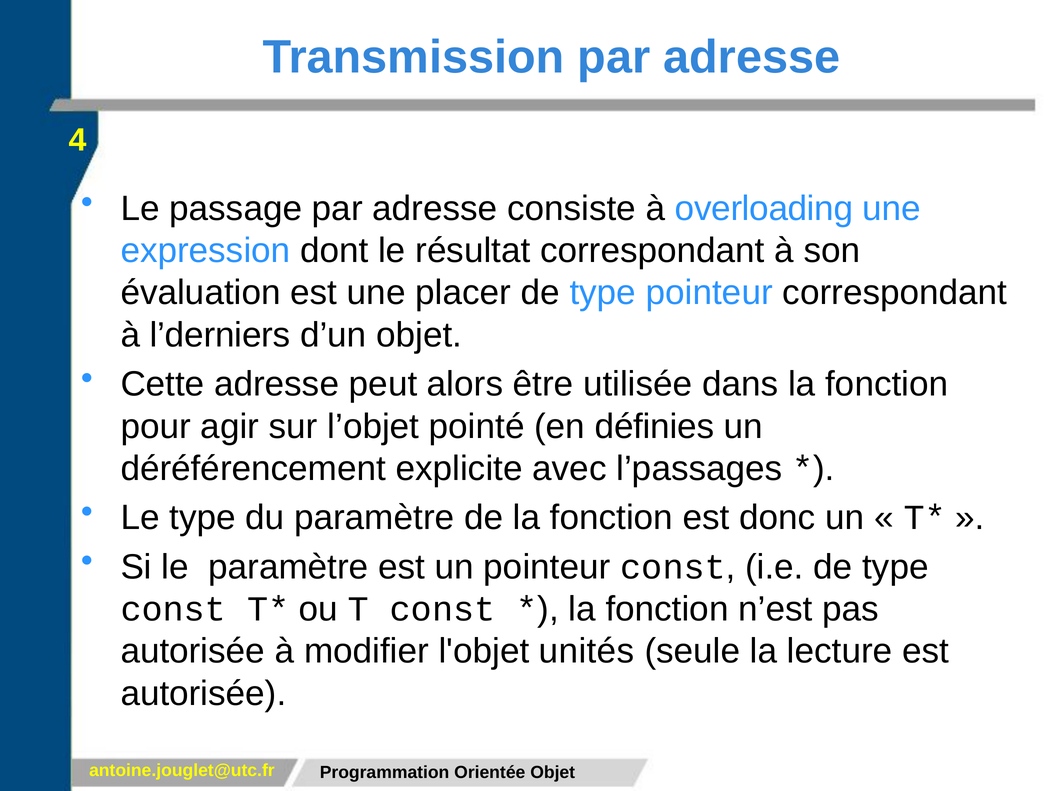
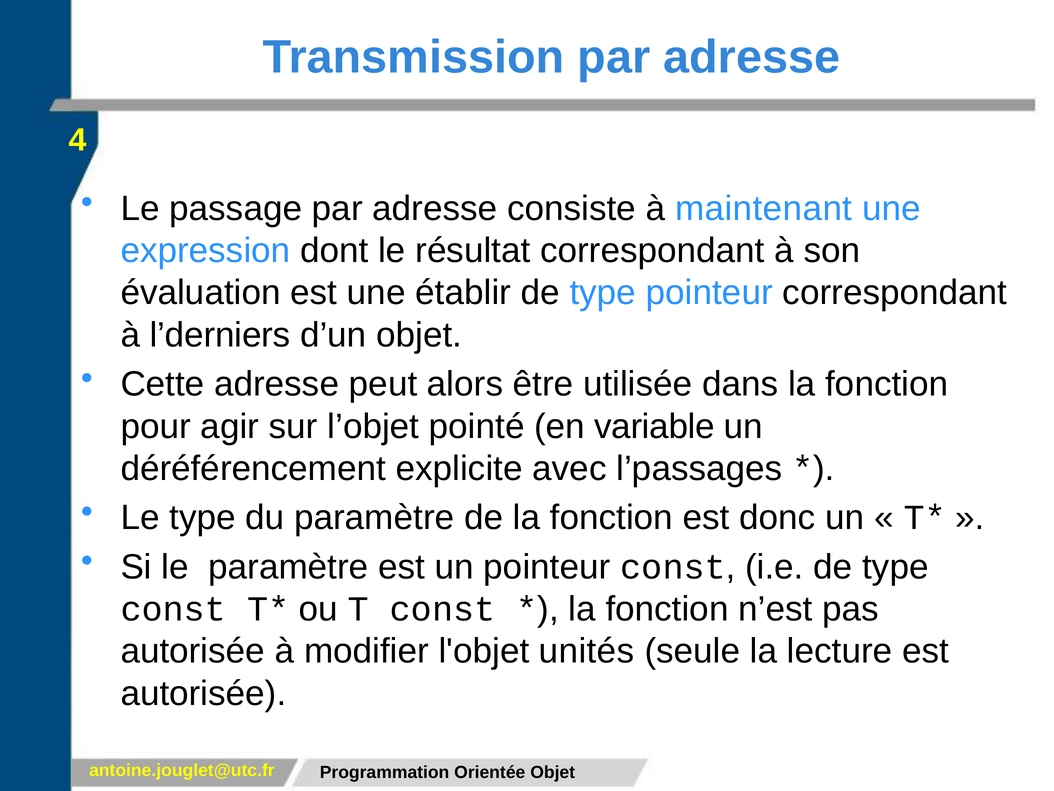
overloading: overloading -> maintenant
placer: placer -> établir
définies: définies -> variable
